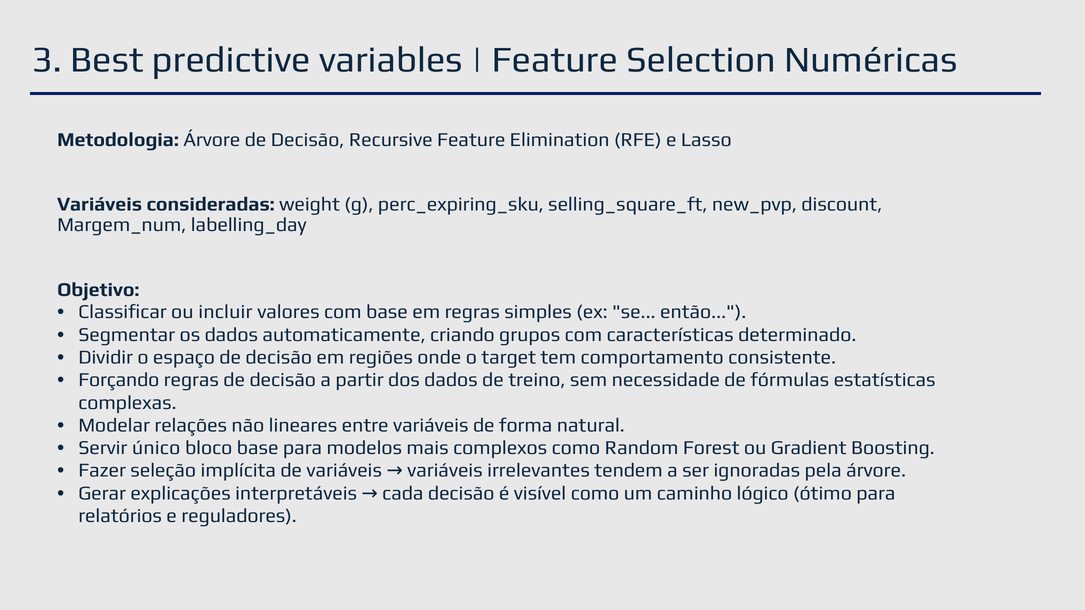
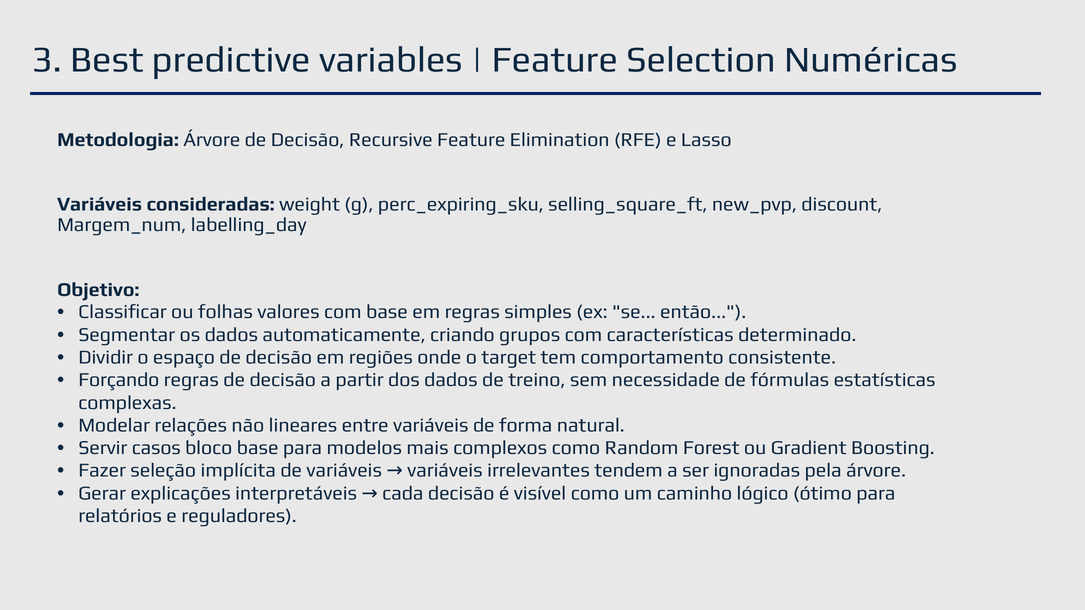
incluir: incluir -> folhas
único: único -> casos
